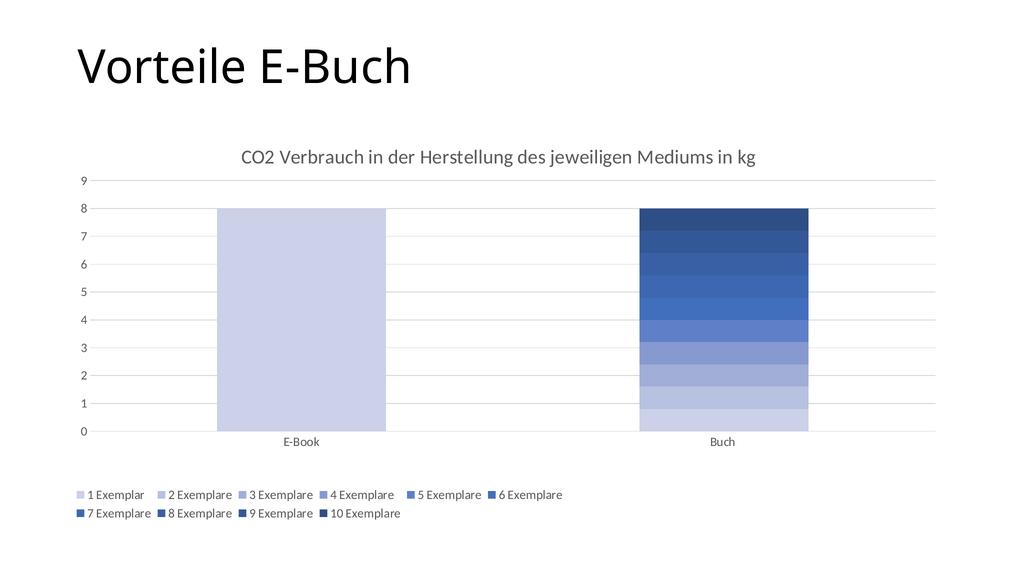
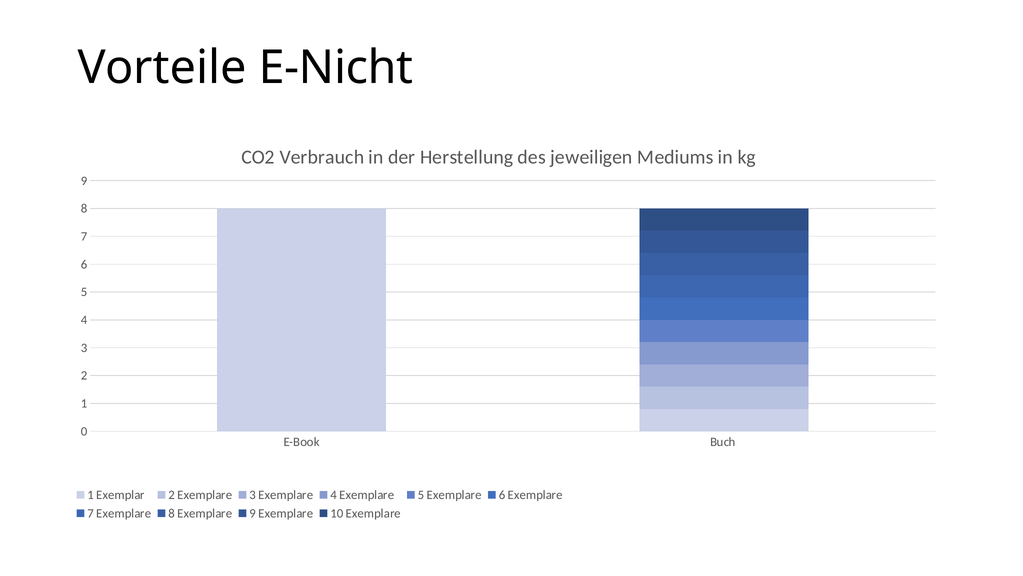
E-Buch: E-Buch -> E-Nicht
